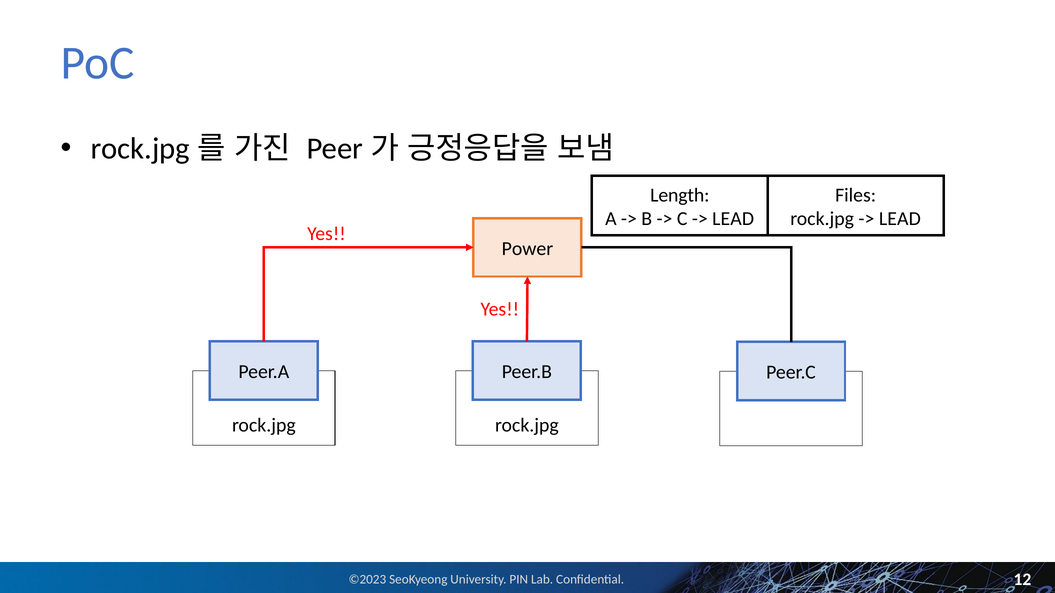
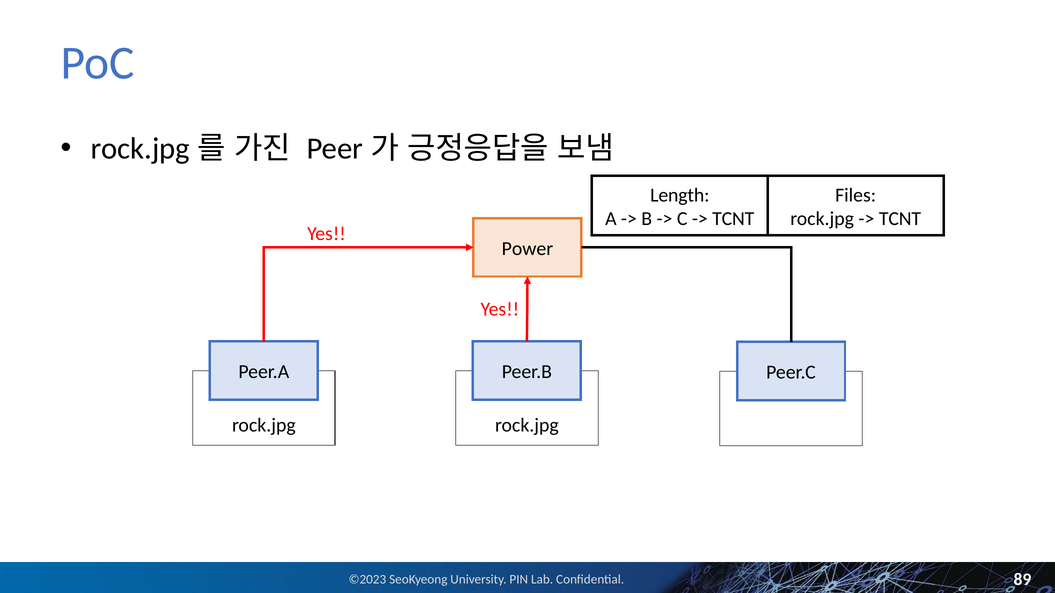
LEAD at (733, 219): LEAD -> TCNT
LEAD at (900, 219): LEAD -> TCNT
12: 12 -> 89
